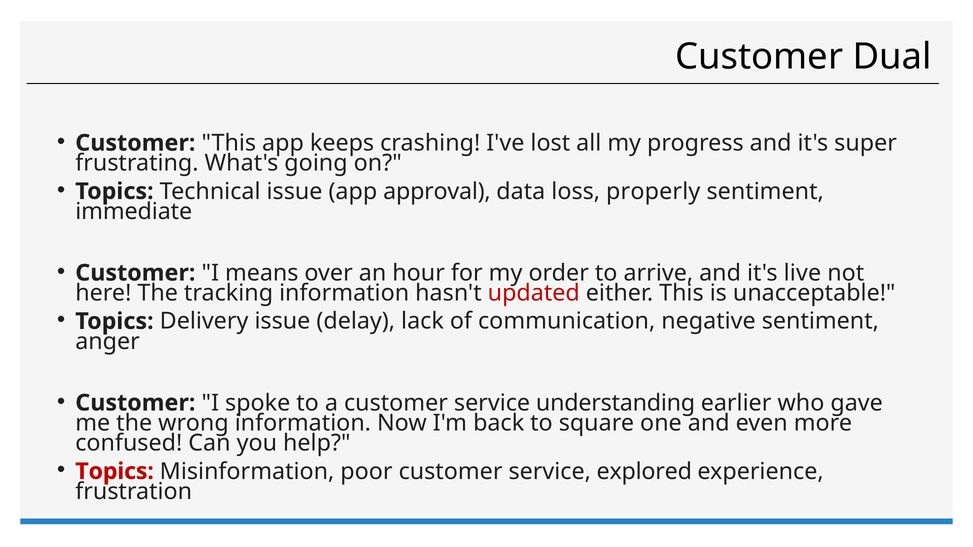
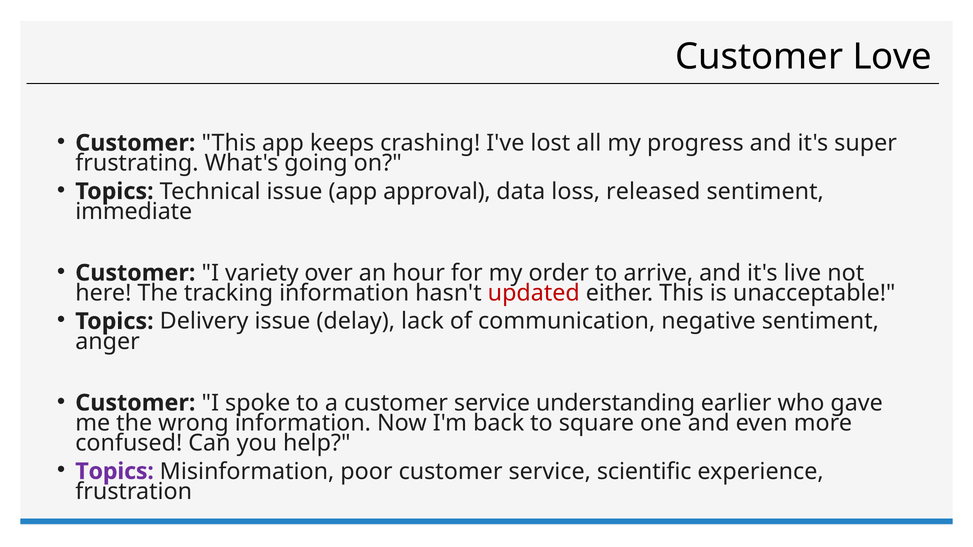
Dual: Dual -> Love
properly: properly -> released
means: means -> variety
Topics at (115, 472) colour: red -> purple
explored: explored -> scientific
